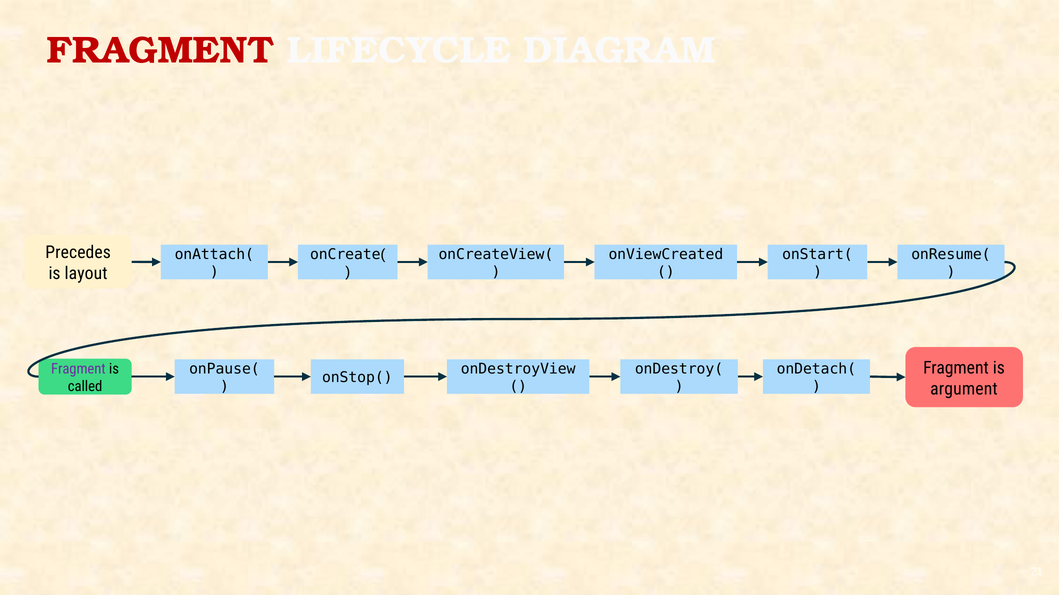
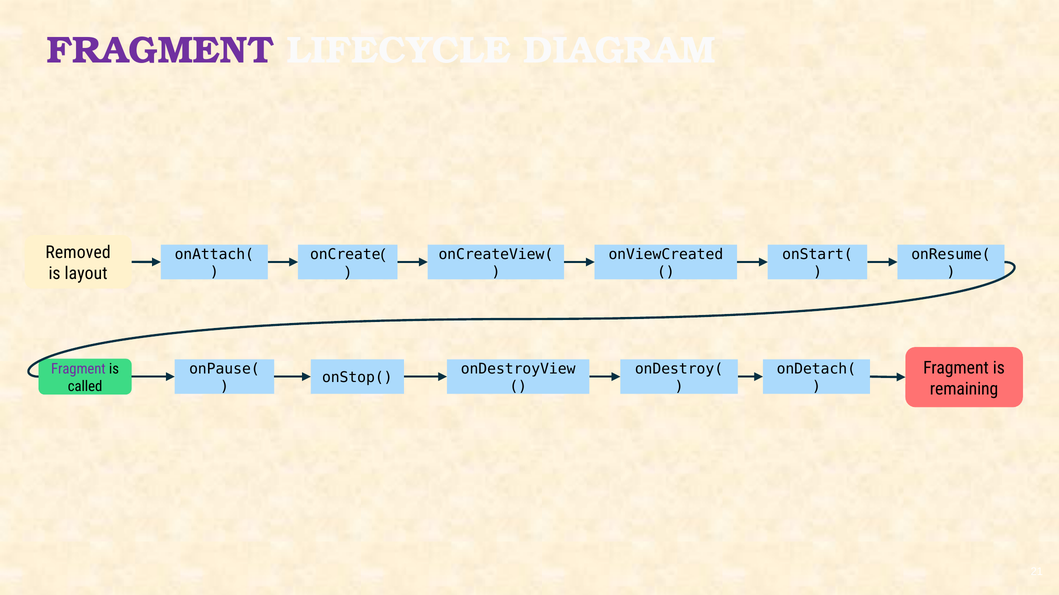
FRAGMENT at (160, 50) colour: red -> purple
Precedes: Precedes -> Removed
argument: argument -> remaining
